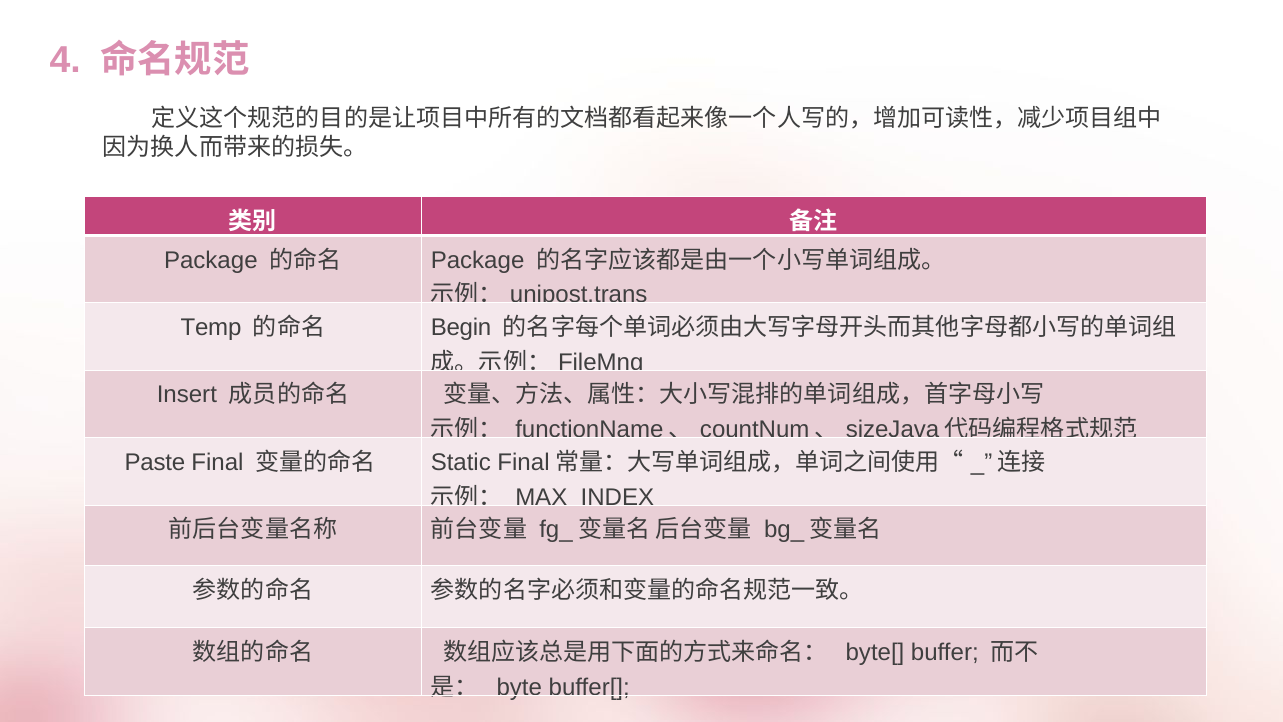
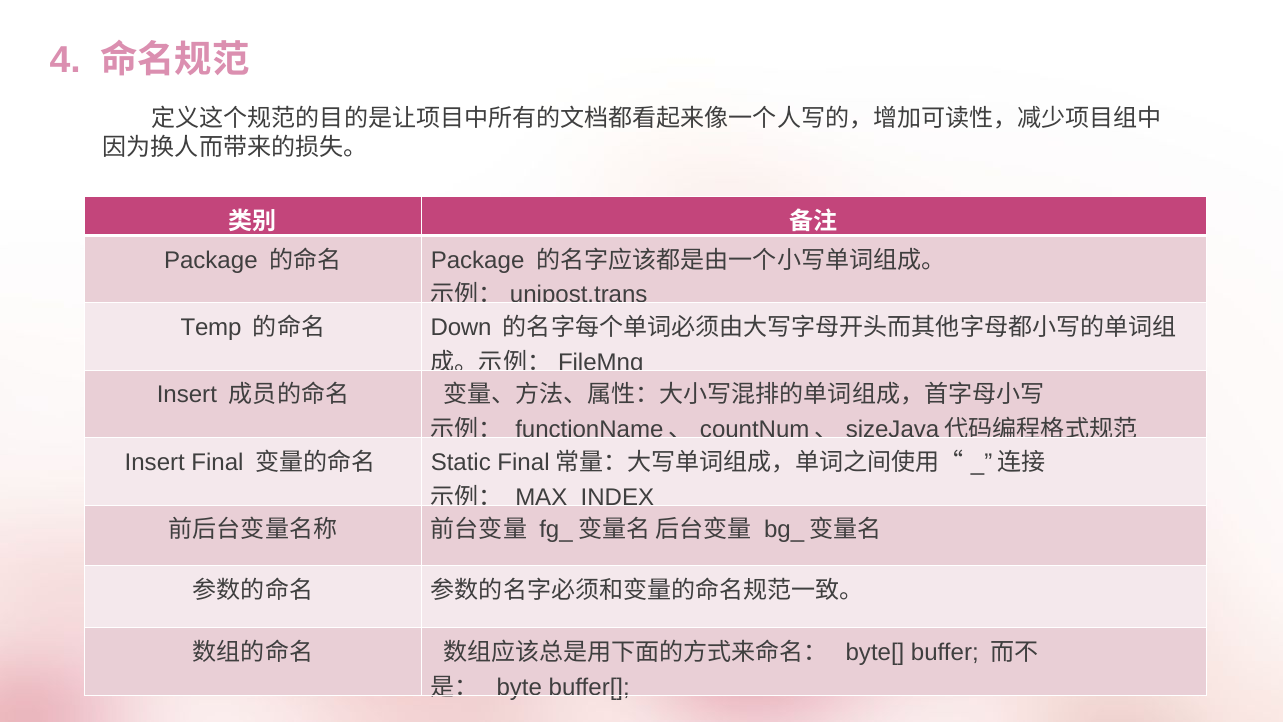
Begin: Begin -> Down
Paste at (155, 462): Paste -> Insert
